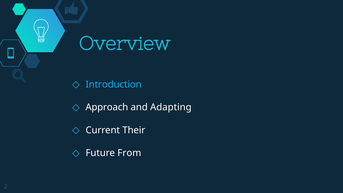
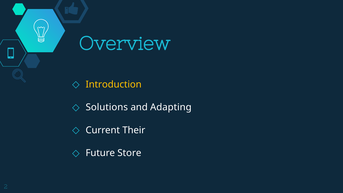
Introduction colour: light blue -> yellow
Approach: Approach -> Solutions
From: From -> Store
